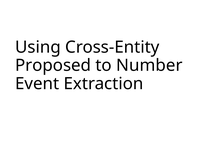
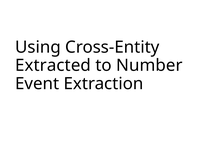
Proposed: Proposed -> Extracted
